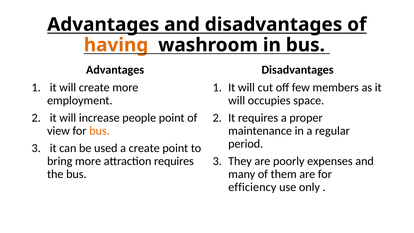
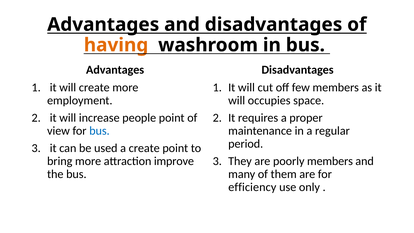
bus at (99, 131) colour: orange -> blue
attraction requires: requires -> improve
poorly expenses: expenses -> members
